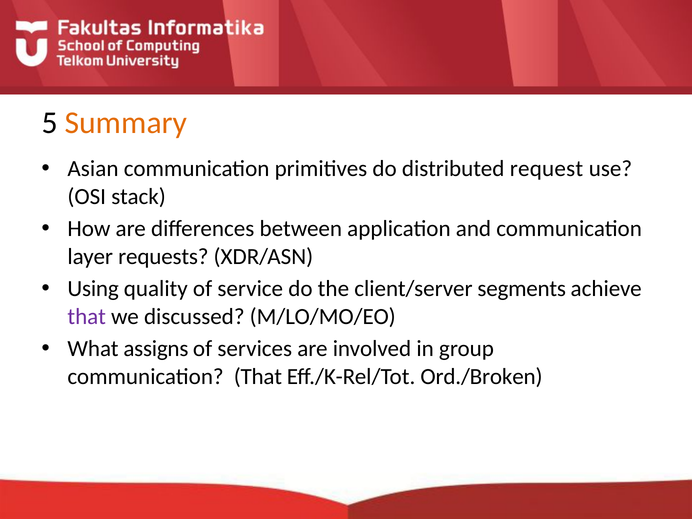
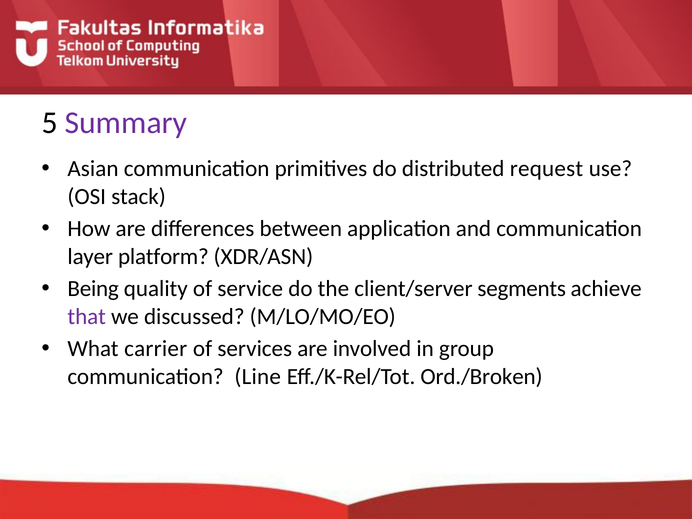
Summary colour: orange -> purple
requests: requests -> platform
Using: Using -> Being
assigns: assigns -> carrier
communication That: That -> Line
